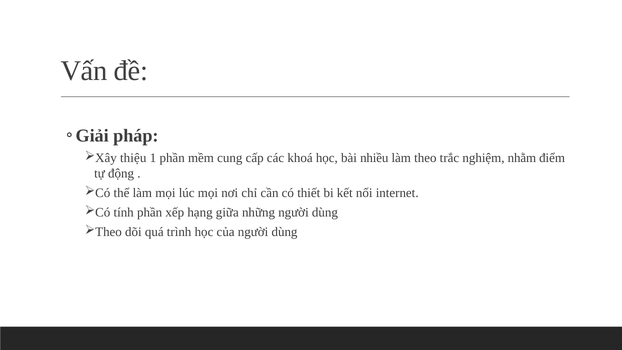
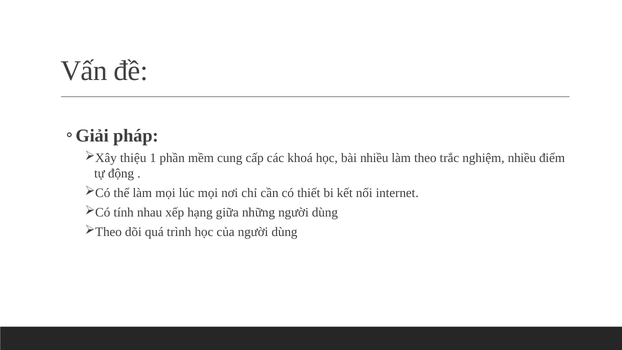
nghiệm nhằm: nhằm -> nhiều
tính phần: phần -> nhau
